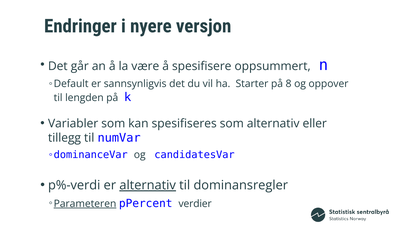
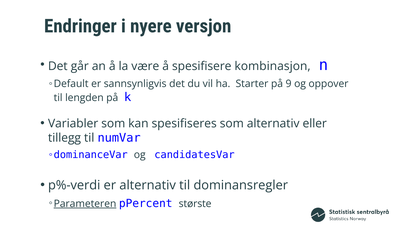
oppsummert: oppsummert -> kombinasjon
8: 8 -> 9
alternativ at (148, 185) underline: present -> none
verdier: verdier -> største
